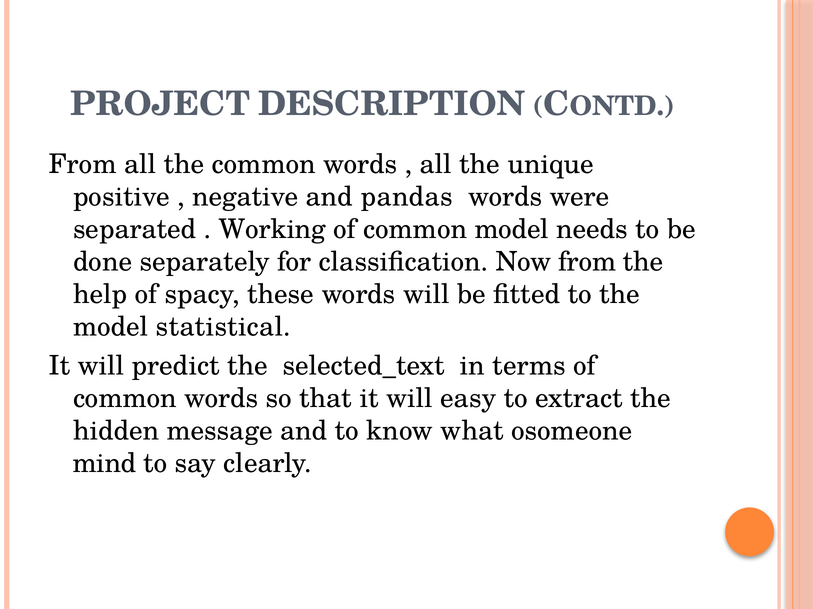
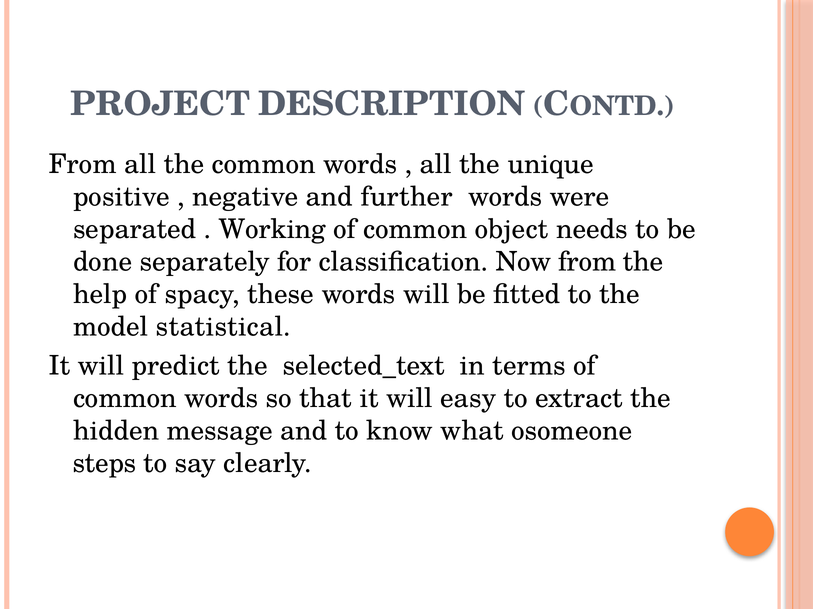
pandas: pandas -> further
common model: model -> object
mind: mind -> steps
